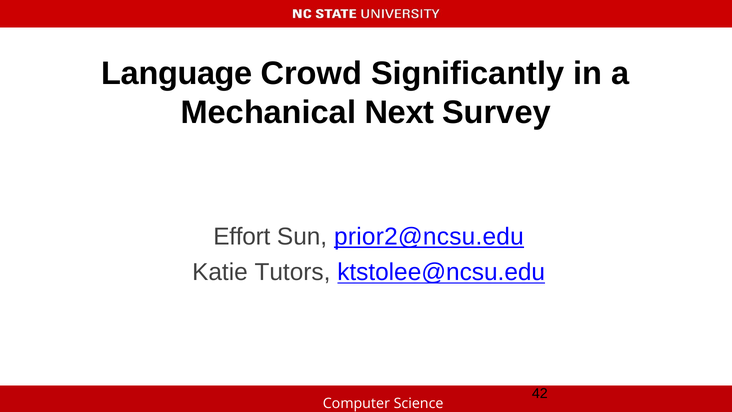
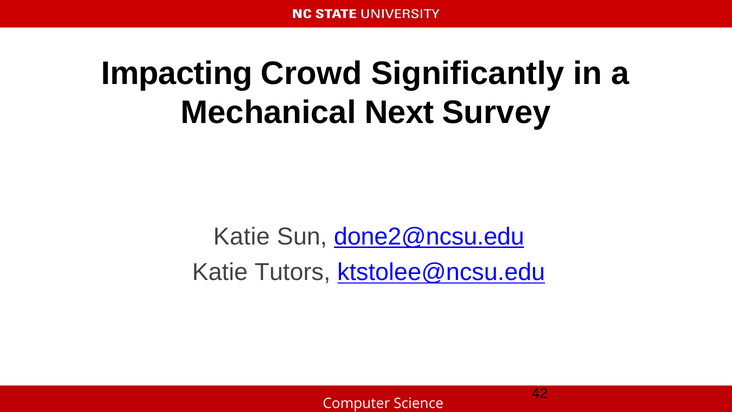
Language: Language -> Impacting
Effort at (242, 236): Effort -> Katie
prior2@ncsu.edu: prior2@ncsu.edu -> done2@ncsu.edu
